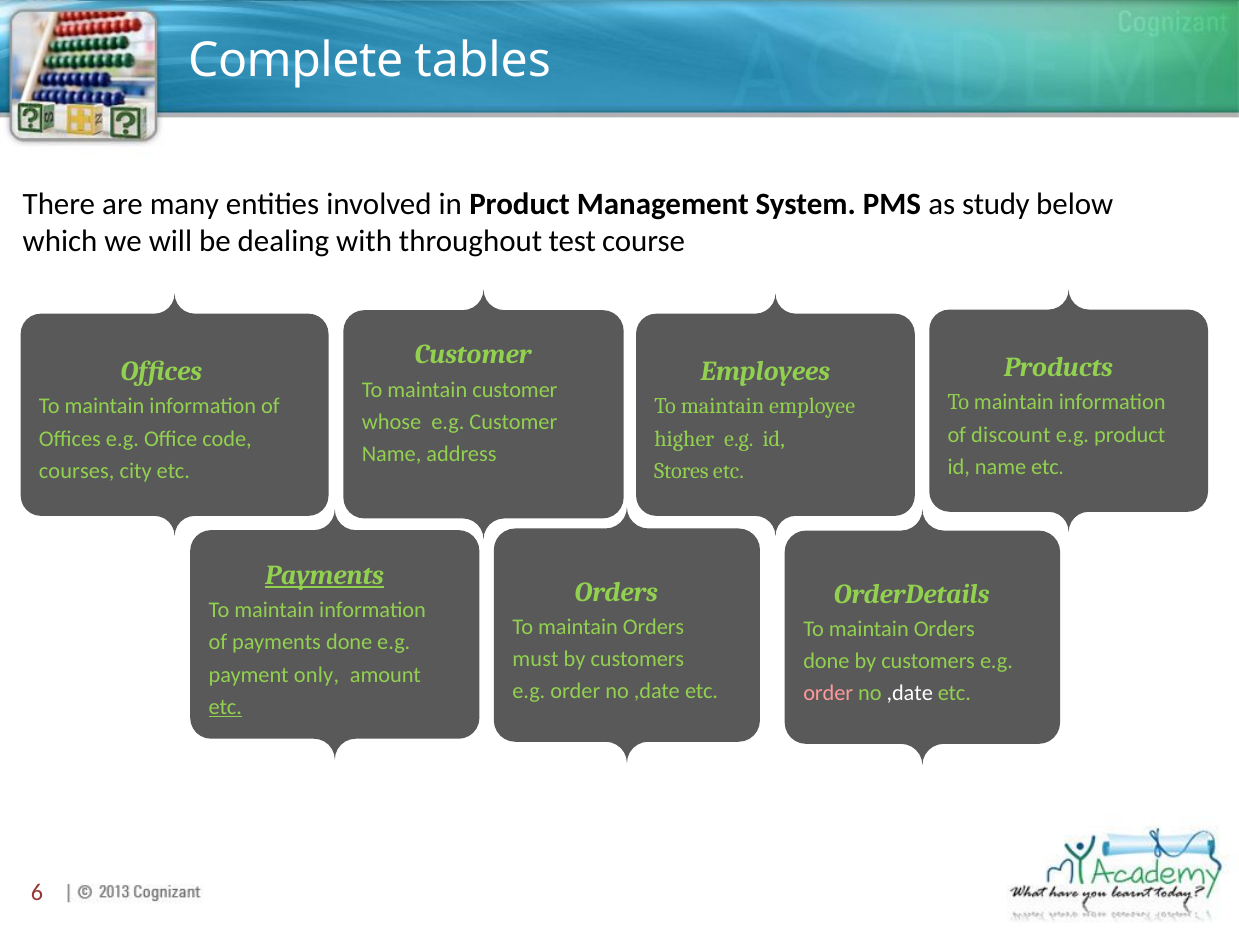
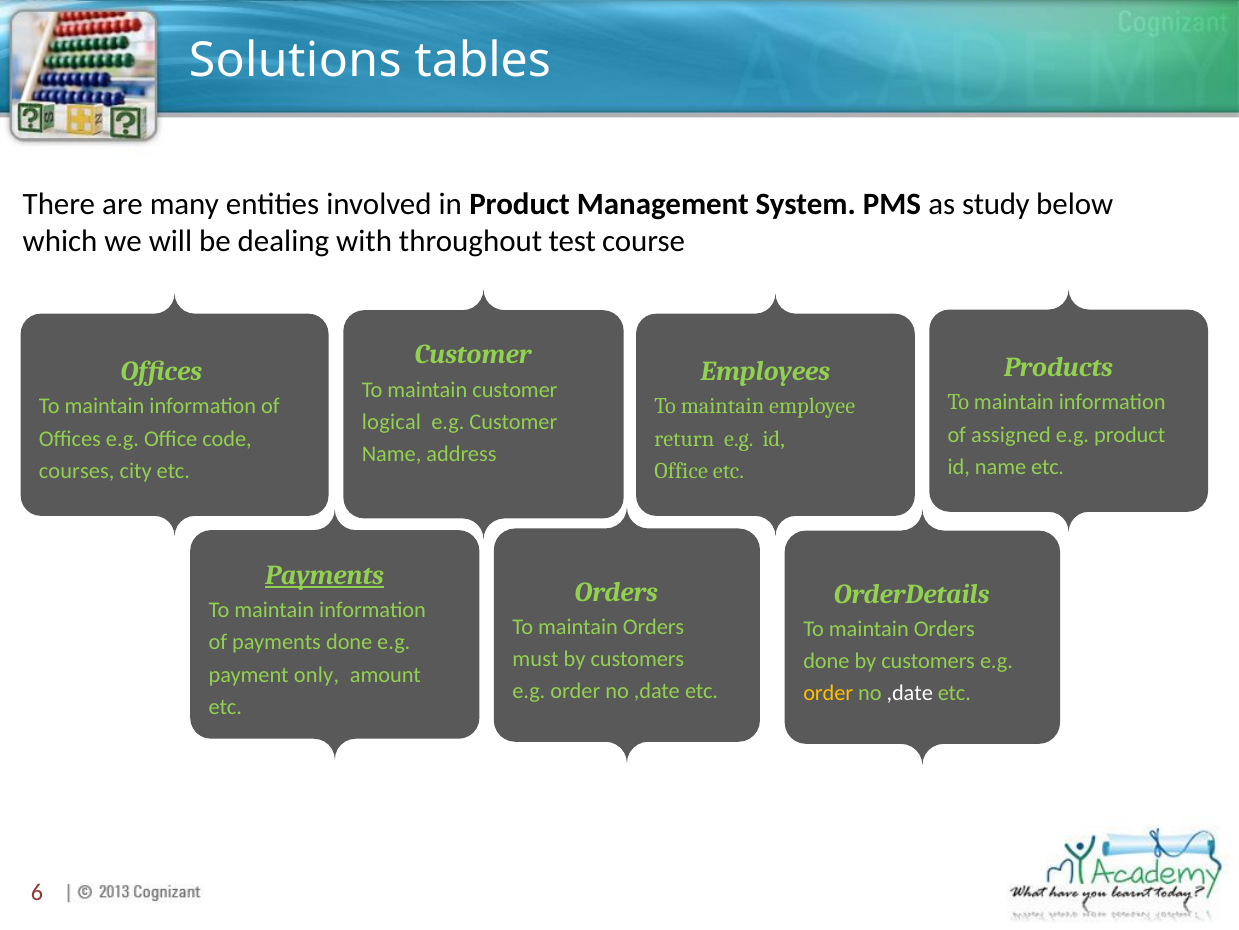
Complete: Complete -> Solutions
whose: whose -> logical
discount: discount -> assigned
higher: higher -> return
Stores at (681, 471): Stores -> Office
order at (828, 693) colour: pink -> yellow
etc at (225, 706) underline: present -> none
